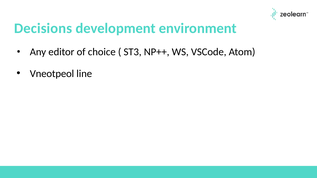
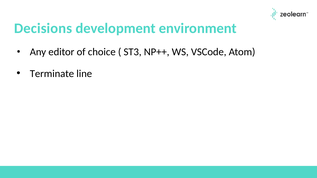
Vneotpeol: Vneotpeol -> Terminate
